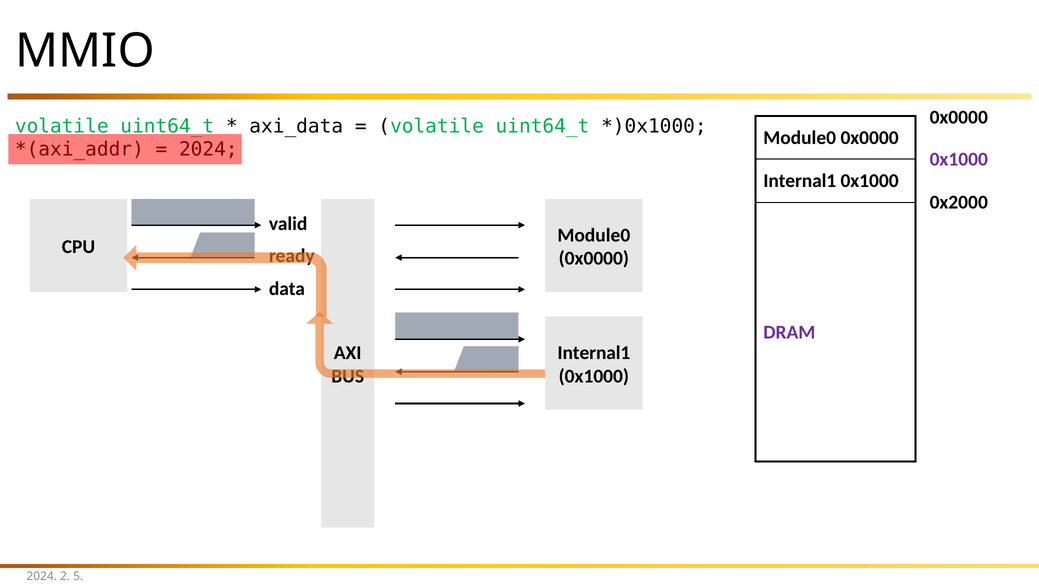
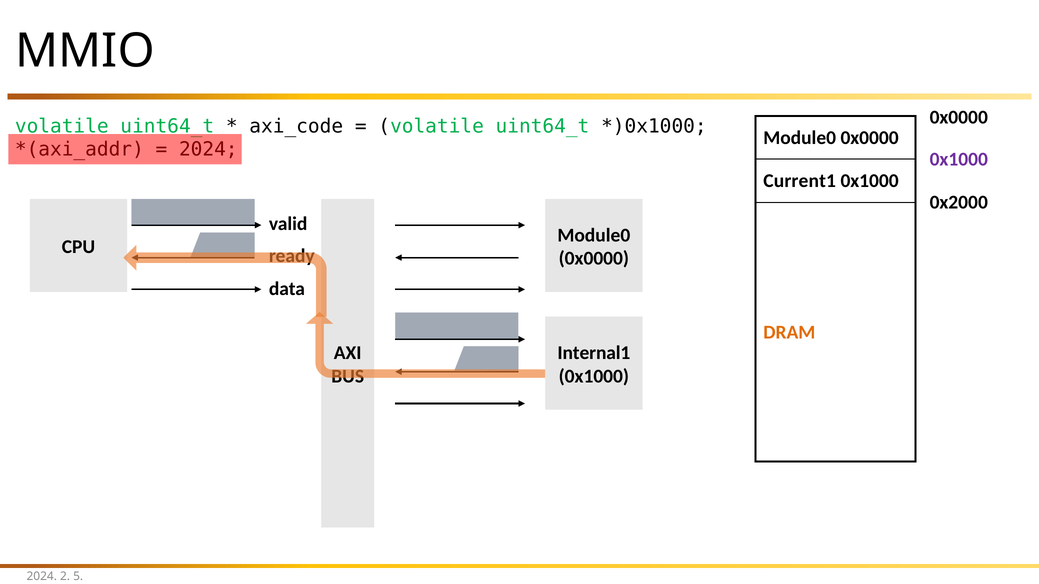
axi_data: axi_data -> axi_code
Internal1 at (800, 181): Internal1 -> Current1
DRAM colour: purple -> orange
